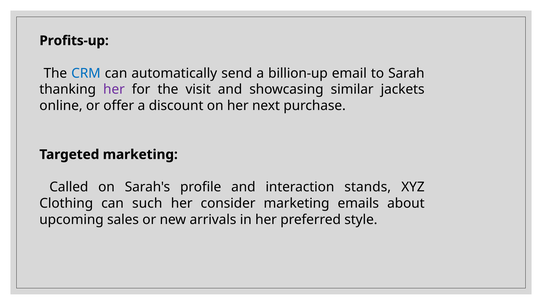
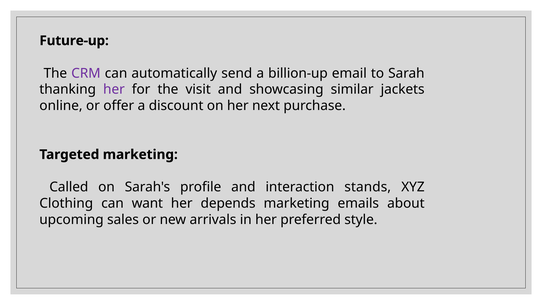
Profits-up: Profits-up -> Future-up
CRM colour: blue -> purple
such: such -> want
consider: consider -> depends
